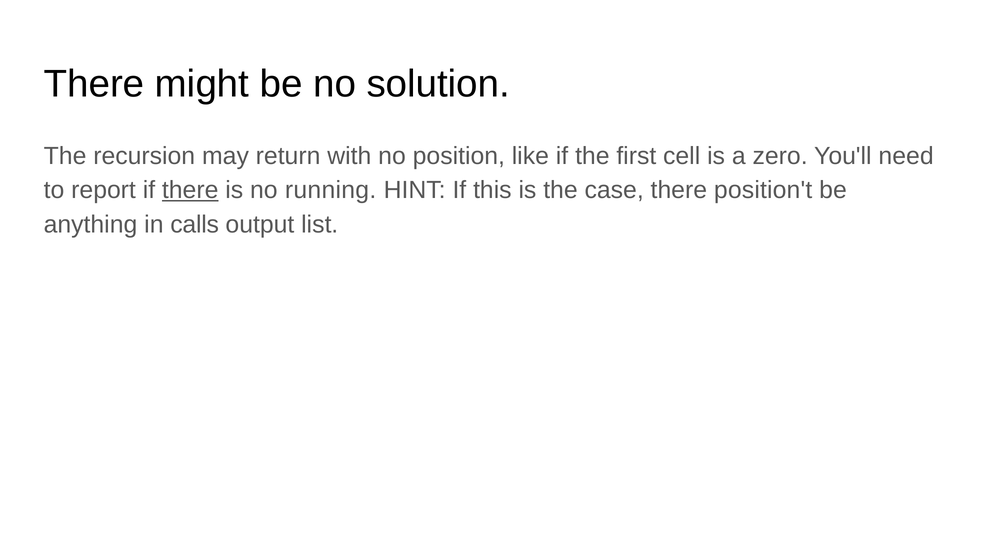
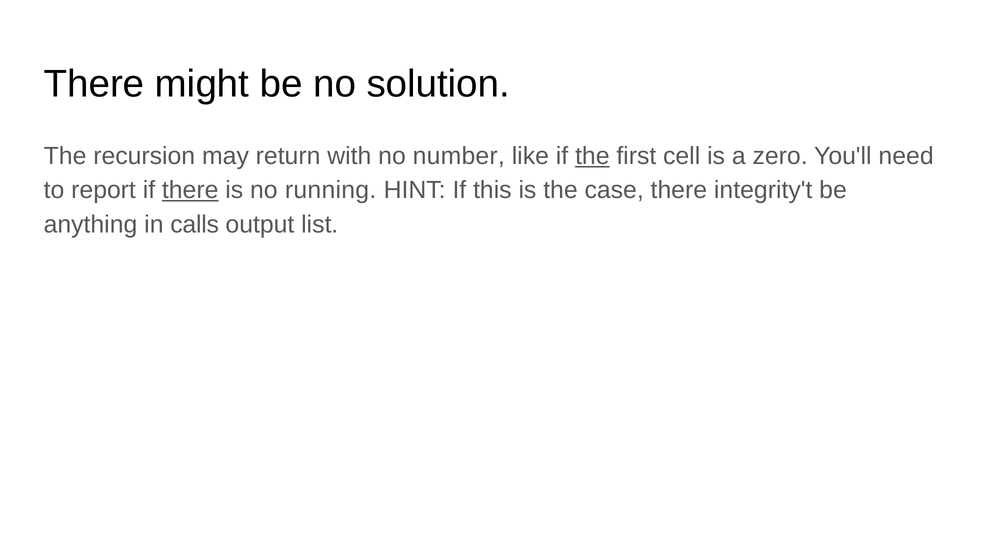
position: position -> number
the at (592, 156) underline: none -> present
position't: position't -> integrity't
